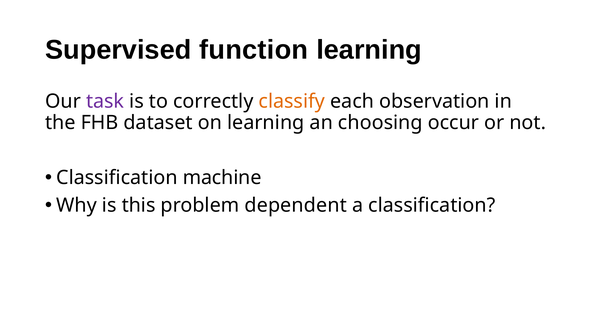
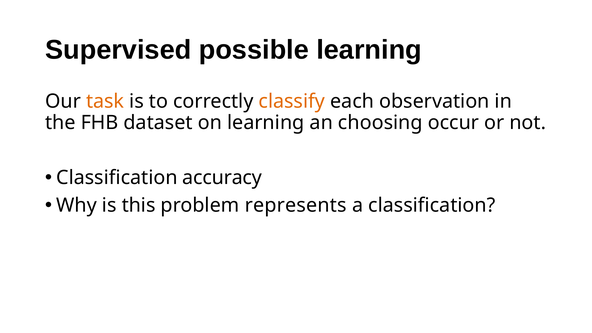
function: function -> possible
task colour: purple -> orange
machine: machine -> accuracy
dependent: dependent -> represents
